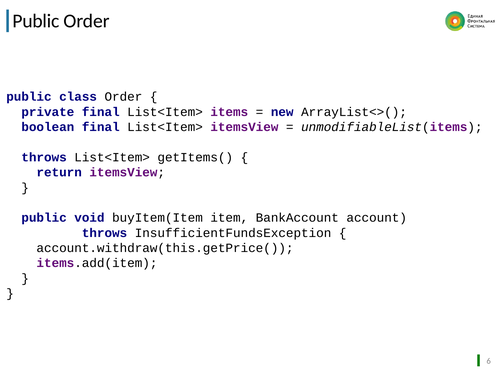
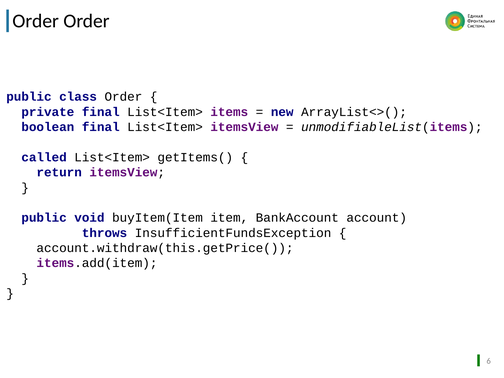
Public at (36, 21): Public -> Order
throws at (44, 157): throws -> called
